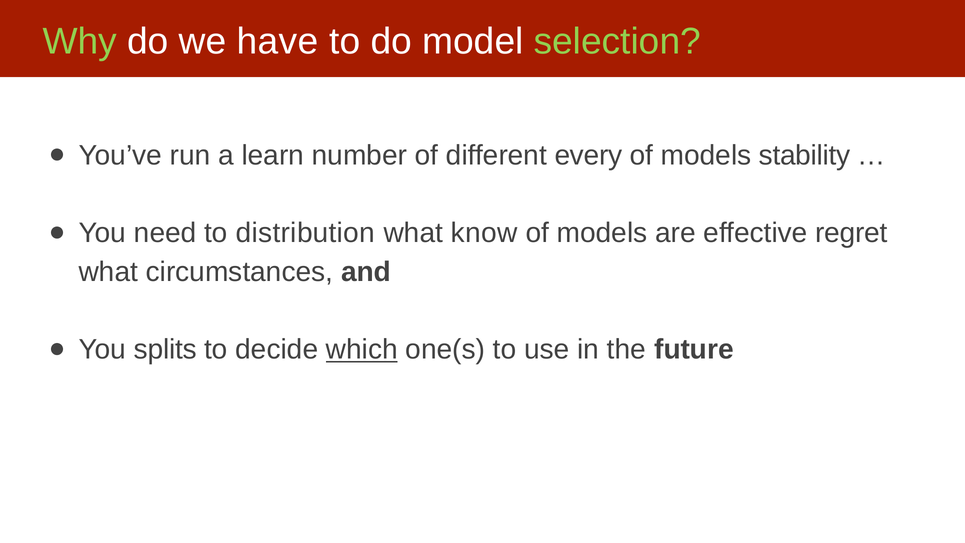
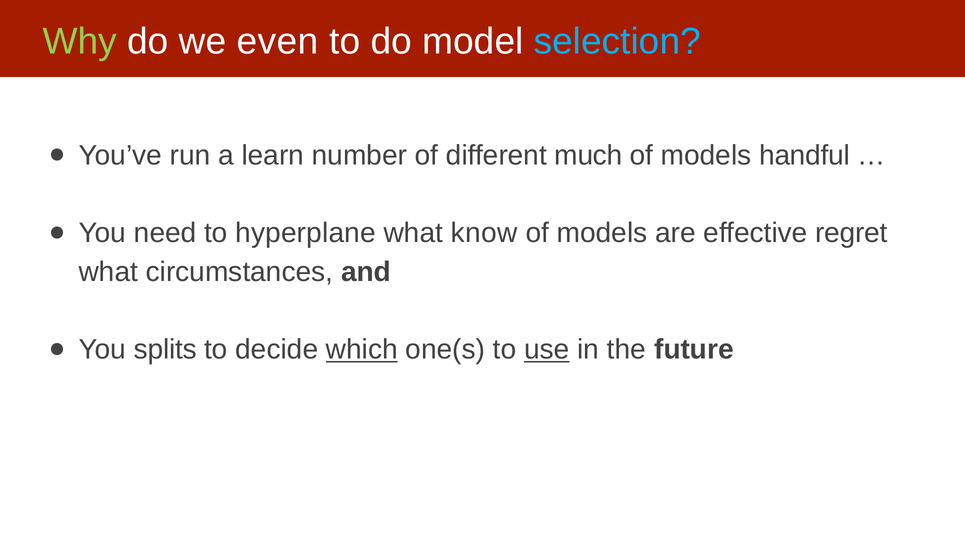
have: have -> even
selection colour: light green -> light blue
every: every -> much
stability: stability -> handful
distribution: distribution -> hyperplane
use underline: none -> present
